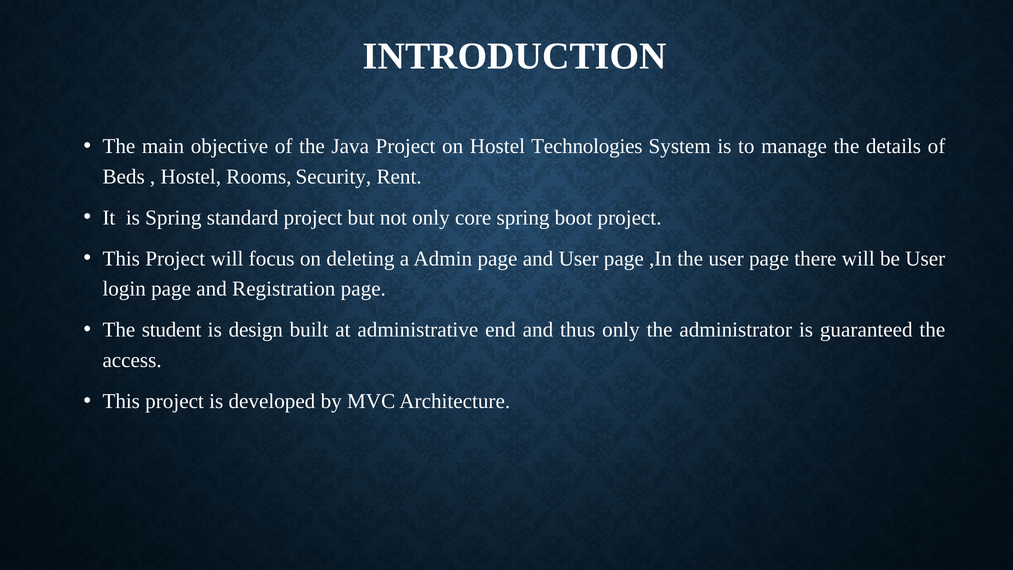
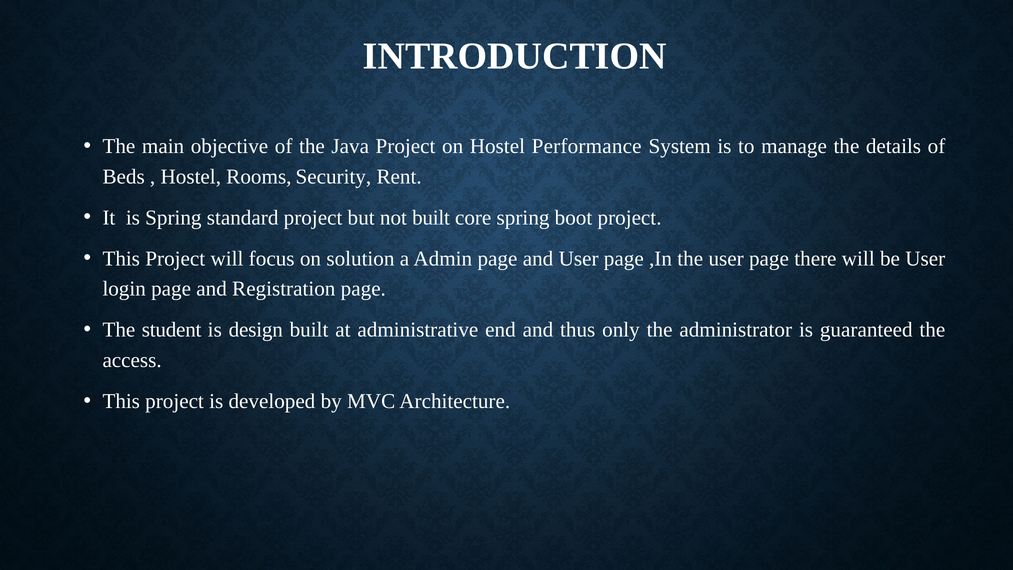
Technologies: Technologies -> Performance
not only: only -> built
deleting: deleting -> solution
